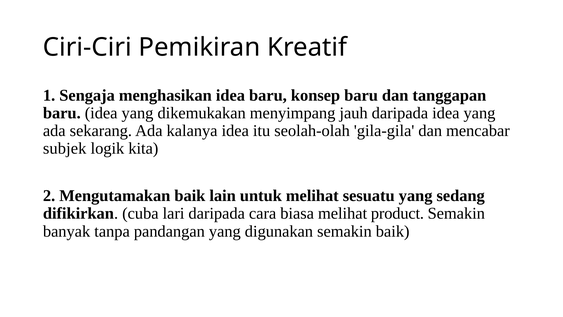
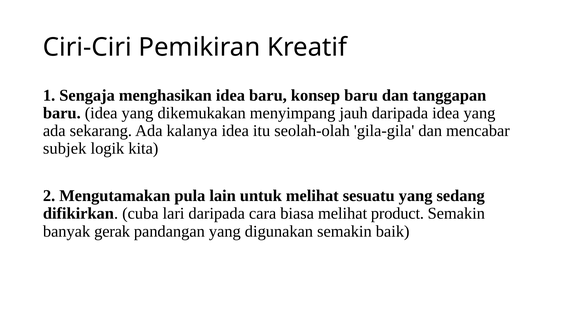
Mengutamakan baik: baik -> pula
tanpa: tanpa -> gerak
